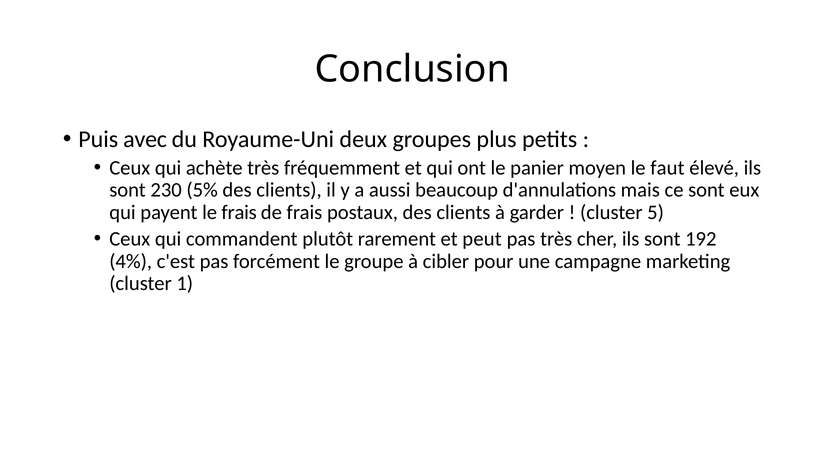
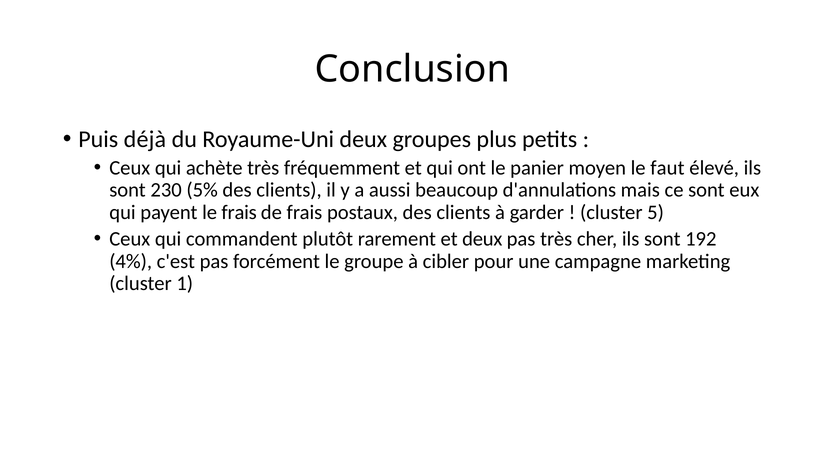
avec: avec -> déjà
et peut: peut -> deux
